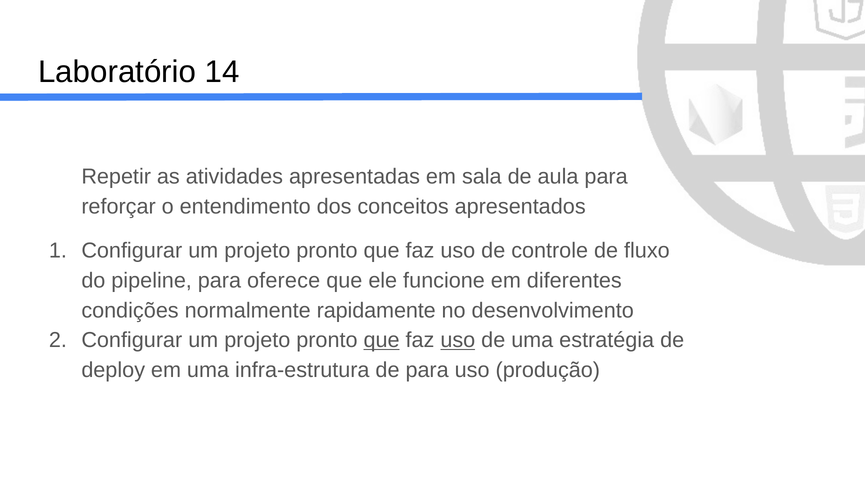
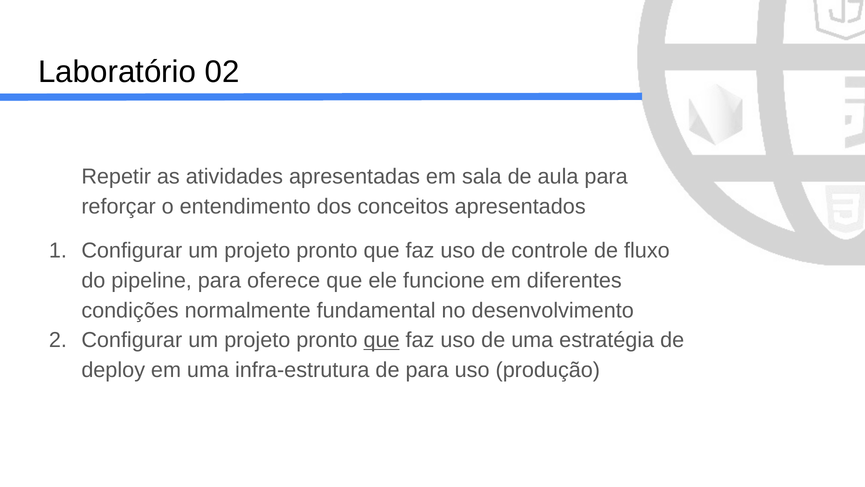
14: 14 -> 02
rapidamente: rapidamente -> fundamental
uso at (458, 340) underline: present -> none
